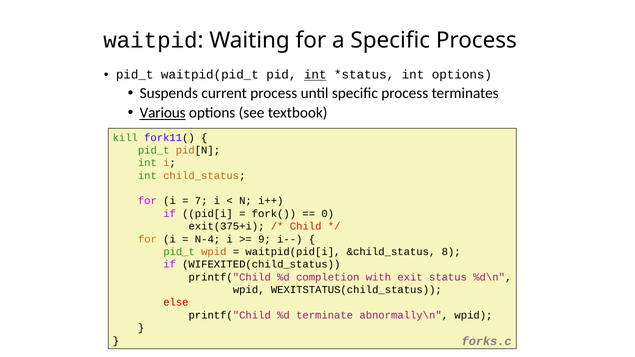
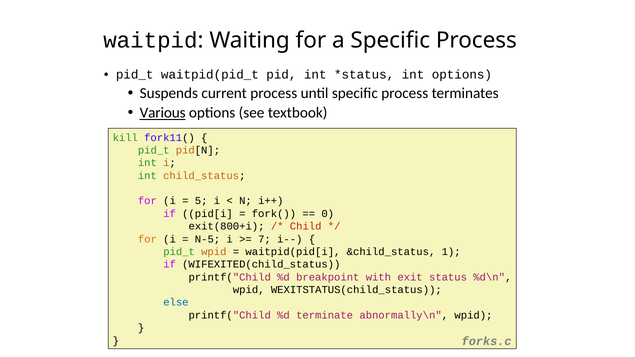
int at (315, 75) underline: present -> none
7: 7 -> 5
exit(375+i: exit(375+i -> exit(800+i
N-4: N-4 -> N-5
9: 9 -> 7
8: 8 -> 1
completion: completion -> breakpoint
else colour: red -> blue
